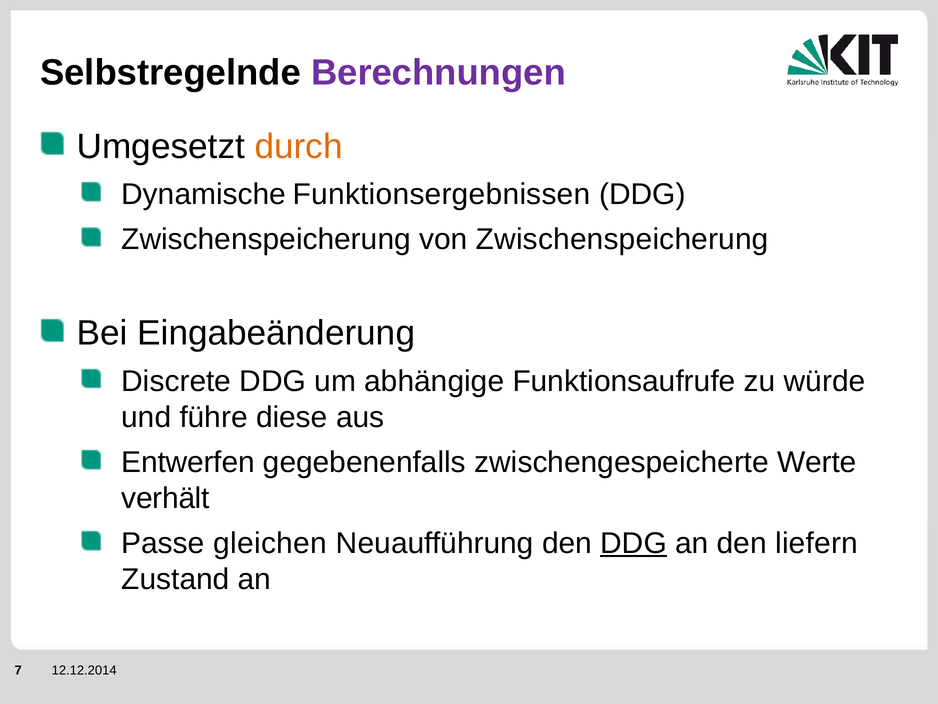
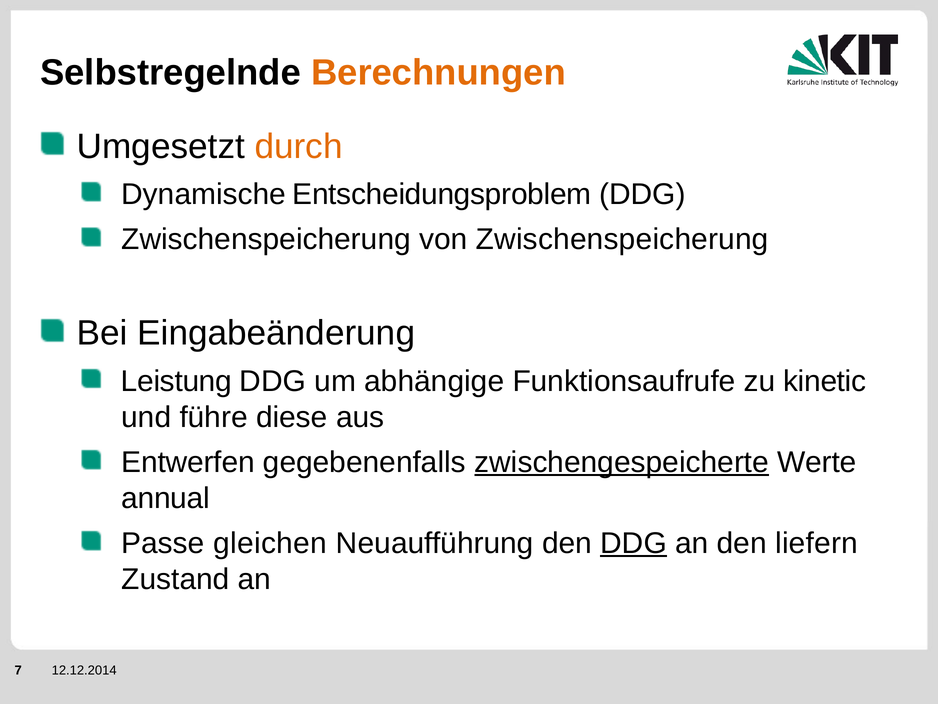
Berechnungen colour: purple -> orange
Funktionsergebnissen: Funktionsergebnissen -> Entscheidungsproblem
Discrete: Discrete -> Leistung
würde: würde -> kinetic
zwischengespeicherte underline: none -> present
verhält: verhält -> annual
